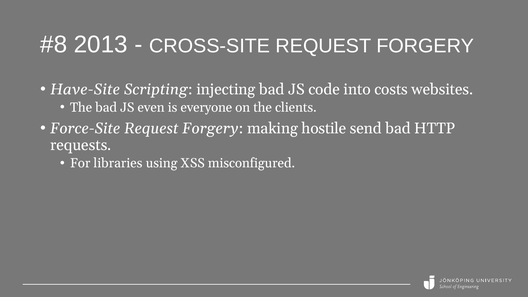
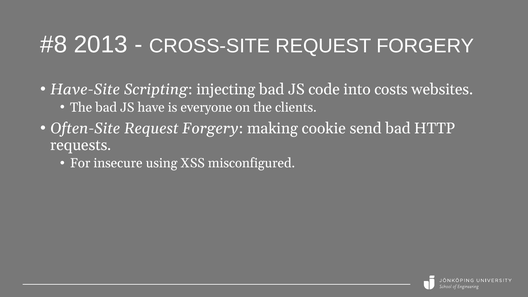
even: even -> have
Force-Site: Force-Site -> Often-Site
hostile: hostile -> cookie
libraries: libraries -> insecure
